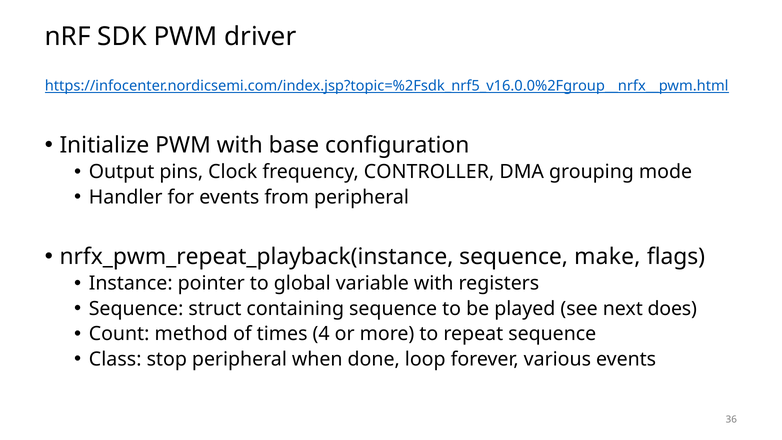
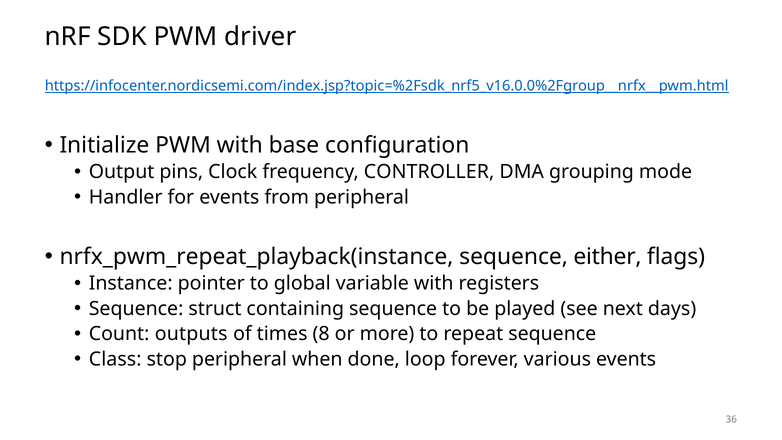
make: make -> either
does: does -> days
method: method -> outputs
4: 4 -> 8
